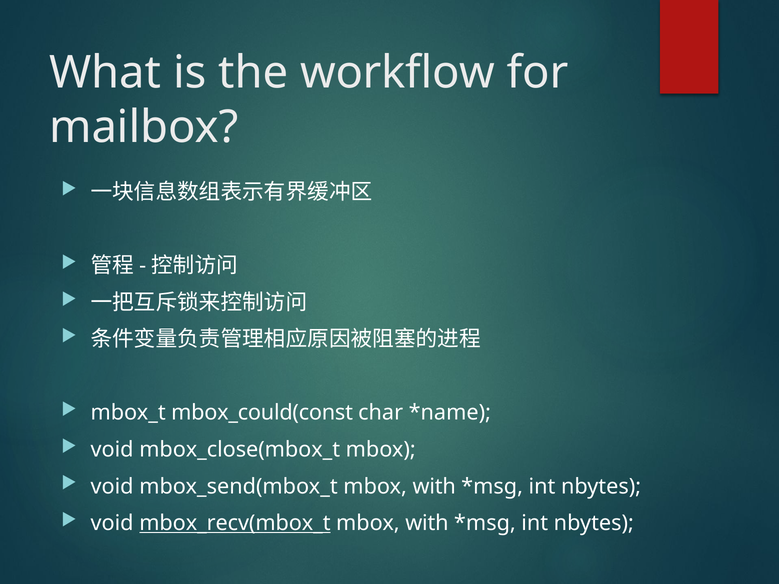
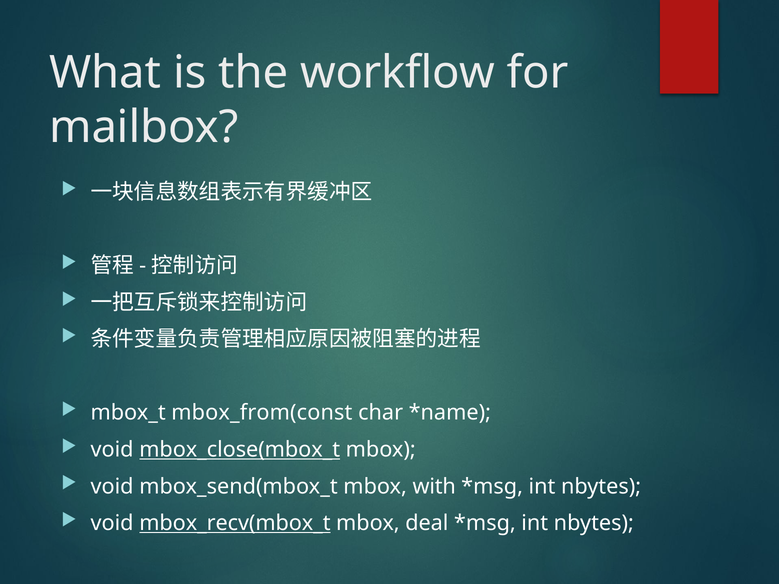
mbox_could(const: mbox_could(const -> mbox_from(const
mbox_close(mbox_t underline: none -> present
with at (427, 523): with -> deal
